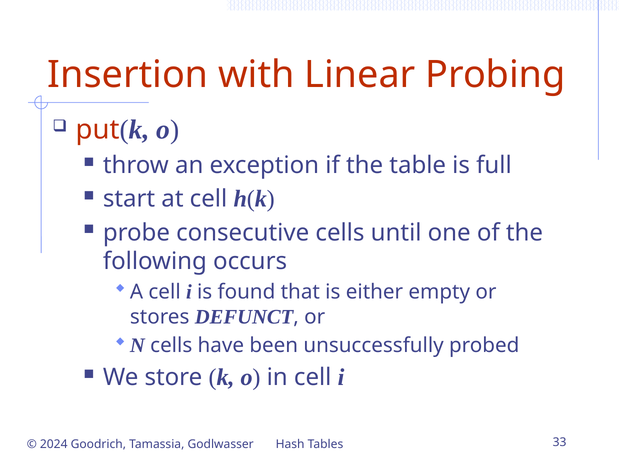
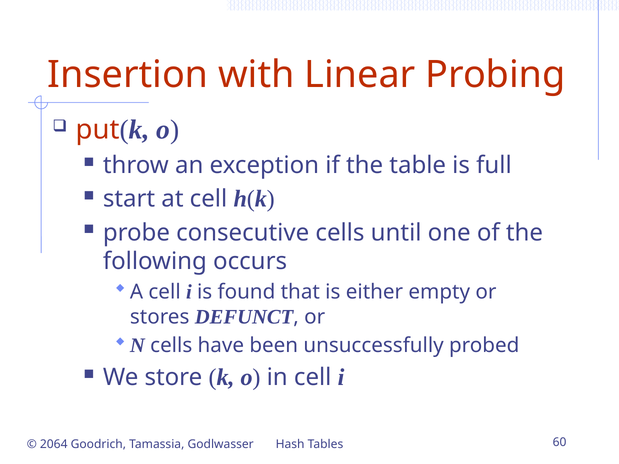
2024: 2024 -> 2064
33: 33 -> 60
